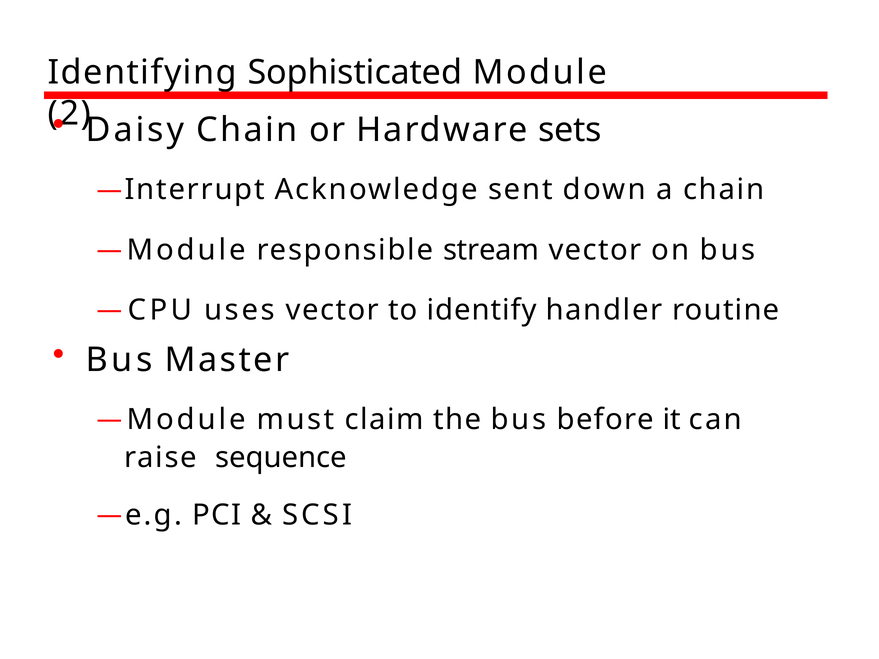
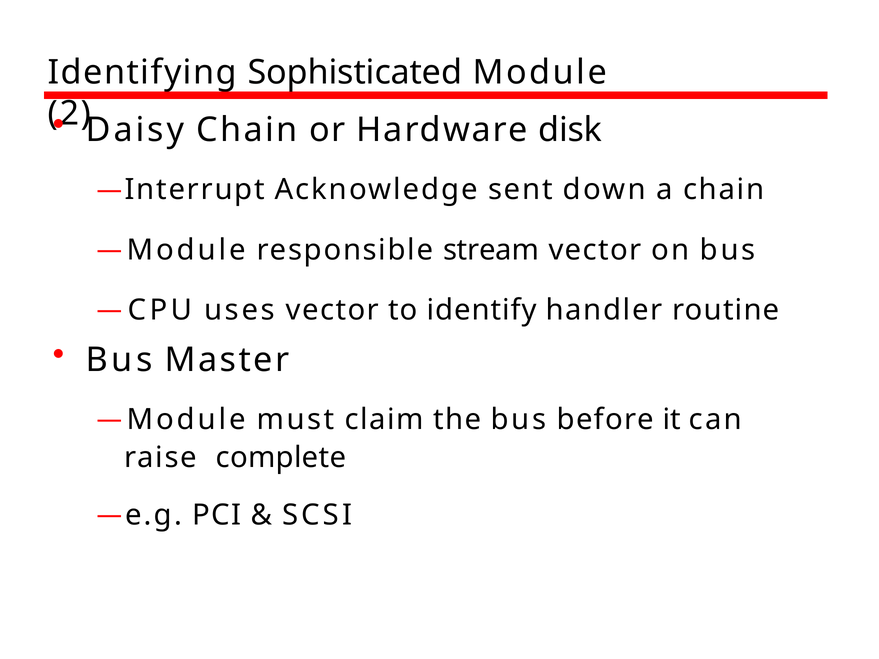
sets: sets -> disk
sequence: sequence -> complete
